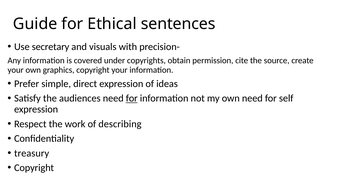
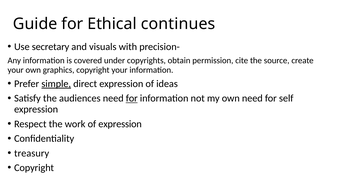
sentences: sentences -> continues
simple underline: none -> present
of describing: describing -> expression
